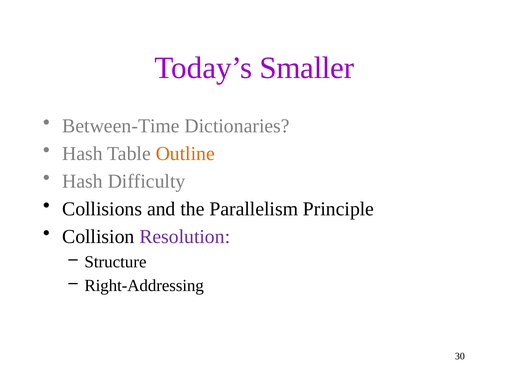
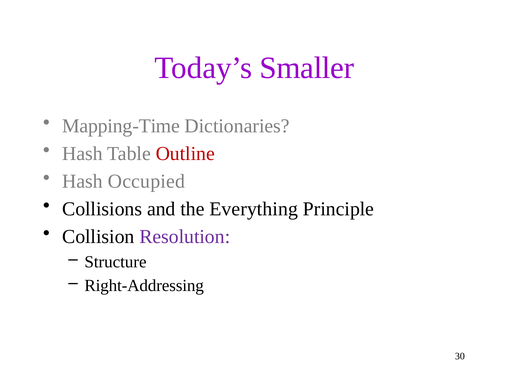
Between-Time: Between-Time -> Mapping-Time
Outline colour: orange -> red
Difficulty: Difficulty -> Occupied
Parallelism: Parallelism -> Everything
